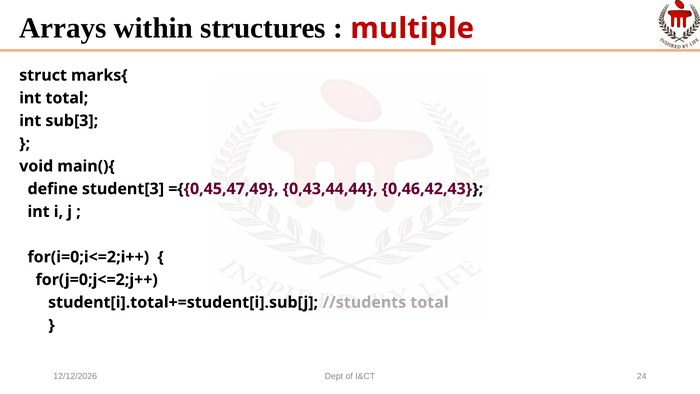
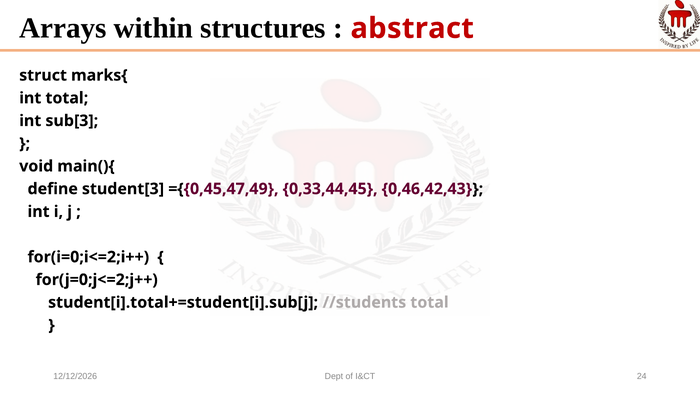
multiple: multiple -> abstract
0,43,44,44: 0,43,44,44 -> 0,33,44,45
